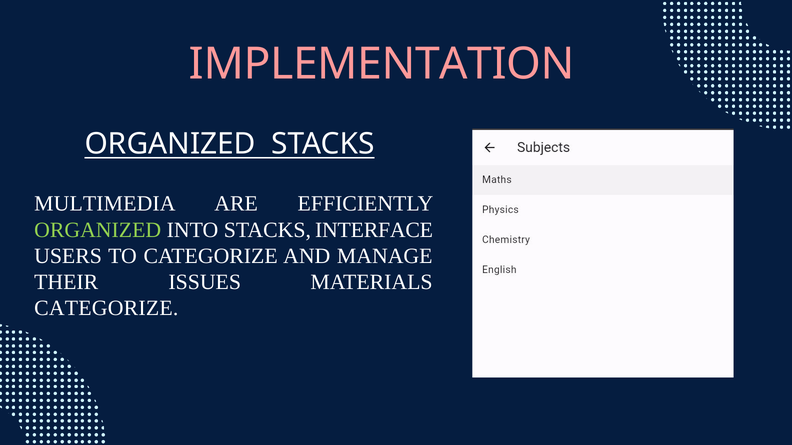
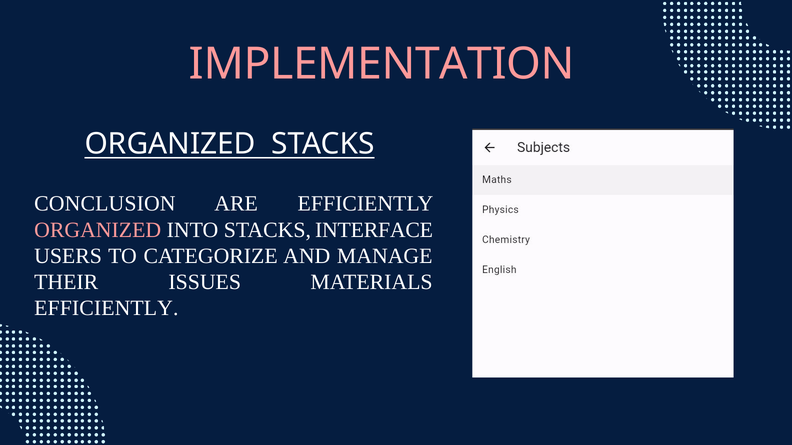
MULTIMEDIA: MULTIMEDIA -> CONCLUSION
ORGANIZED at (98, 230) colour: light green -> pink
CATEGORIZE at (106, 309): CATEGORIZE -> EFFICIENTLY
